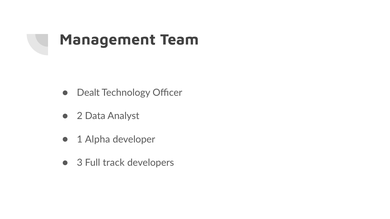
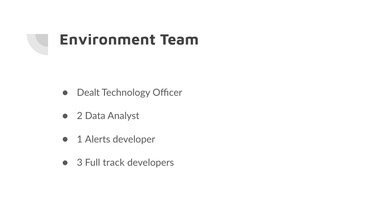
Management: Management -> Environment
Alpha: Alpha -> Alerts
